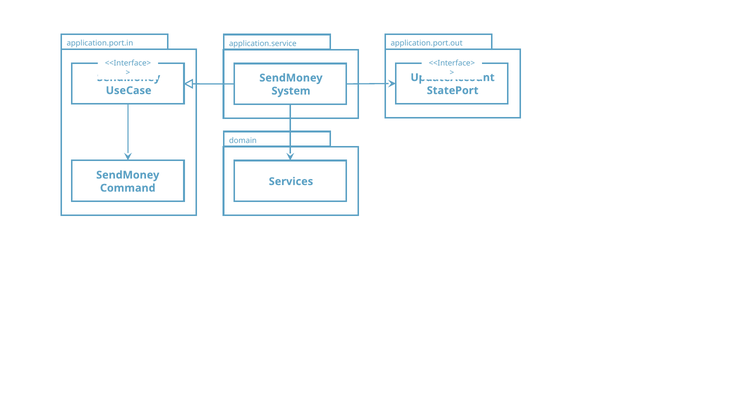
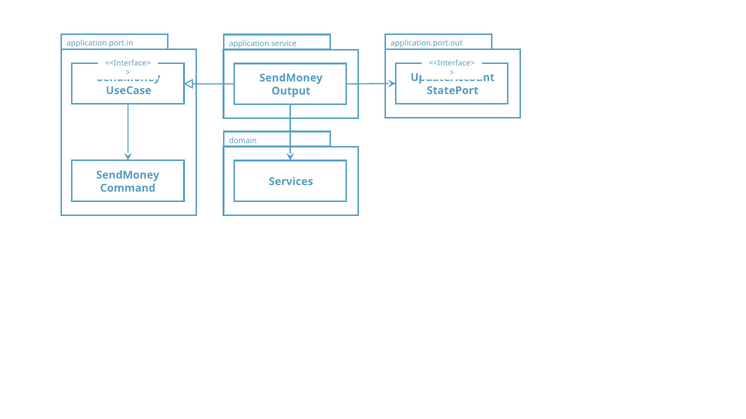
System: System -> Output
